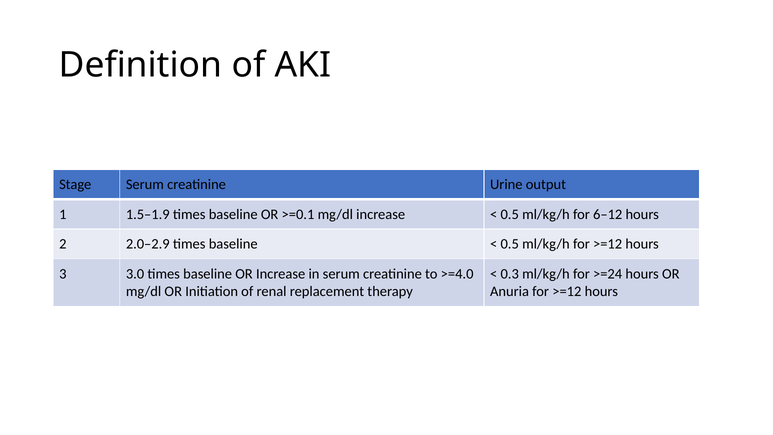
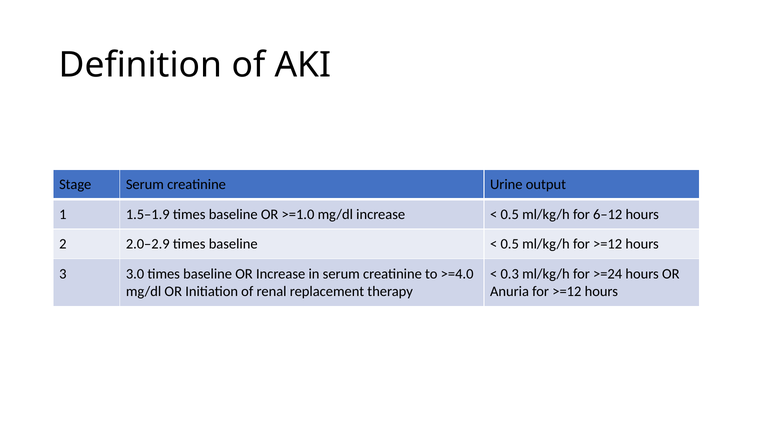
>=0.1: >=0.1 -> >=1.0
